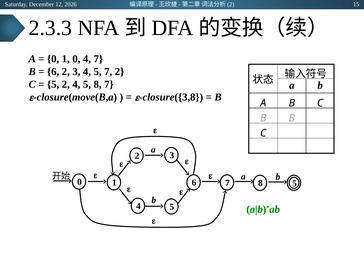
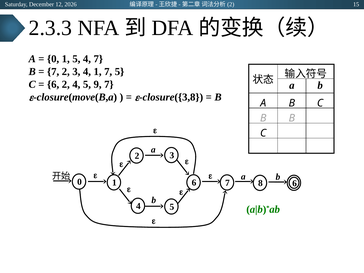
1 0: 0 -> 5
6 at (53, 72): 6 -> 7
5 at (98, 72): 5 -> 1
7 2: 2 -> 5
5 at (53, 84): 5 -> 6
5 8: 8 -> 9
1 5: 5 -> 6
